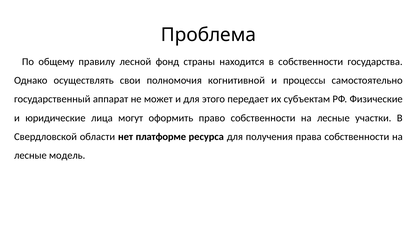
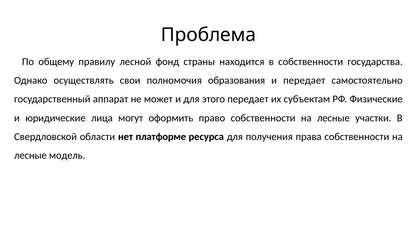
когнитивной: когнитивной -> образования
и процессы: процессы -> передает
